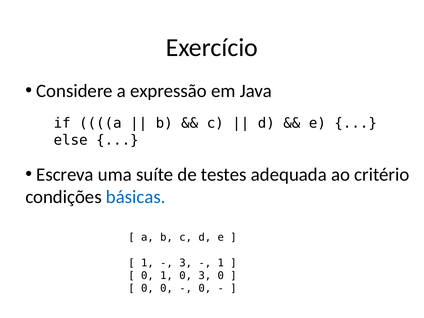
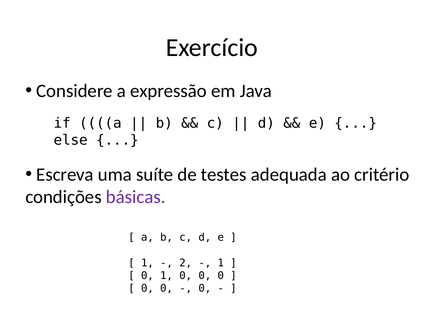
básicas colour: blue -> purple
3 at (186, 263): 3 -> 2
1 0 3: 3 -> 0
